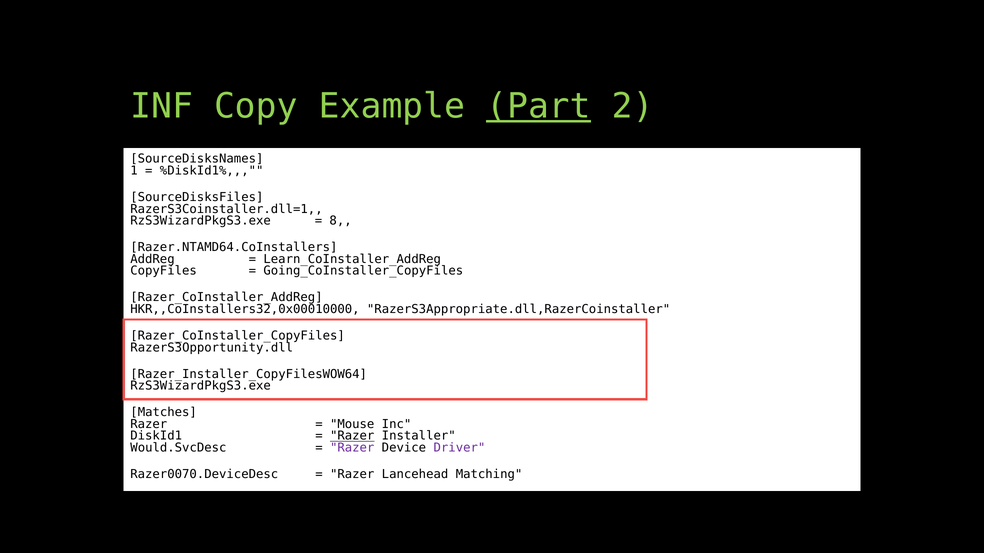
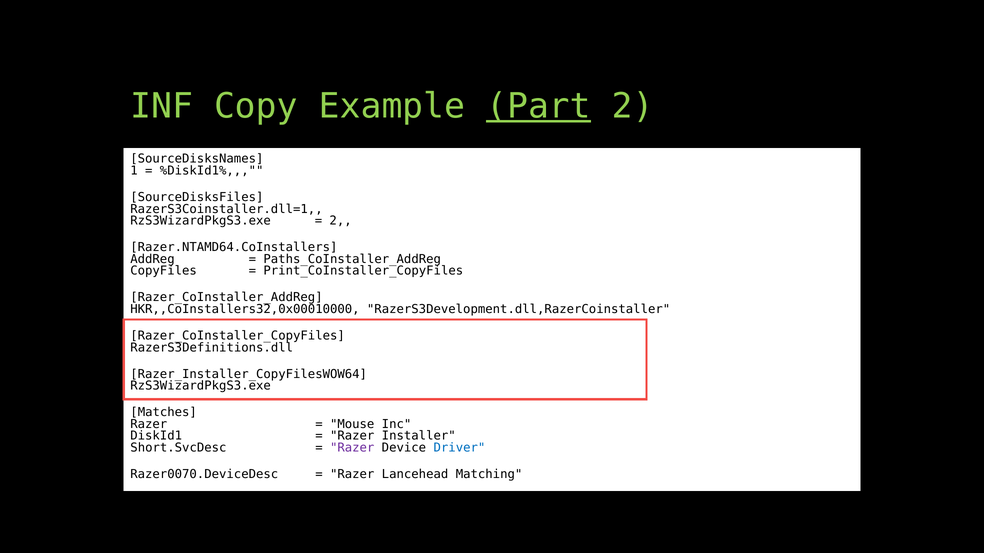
8 at (341, 221): 8 -> 2
Learn_CoInstaller_AddReg: Learn_CoInstaller_AddReg -> Paths_CoInstaller_AddReg
Going_CoInstaller_CopyFiles: Going_CoInstaller_CopyFiles -> Print_CoInstaller_CopyFiles
RazerS3Appropriate.dll,RazerCoinstaller: RazerS3Appropriate.dll,RazerCoinstaller -> RazerS3Development.dll,RazerCoinstaller
RazerS3Opportunity.dll: RazerS3Opportunity.dll -> RazerS3Definitions.dll
Razer at (352, 436) underline: present -> none
Would.SvcDesc: Would.SvcDesc -> Short.SvcDesc
Driver colour: purple -> blue
